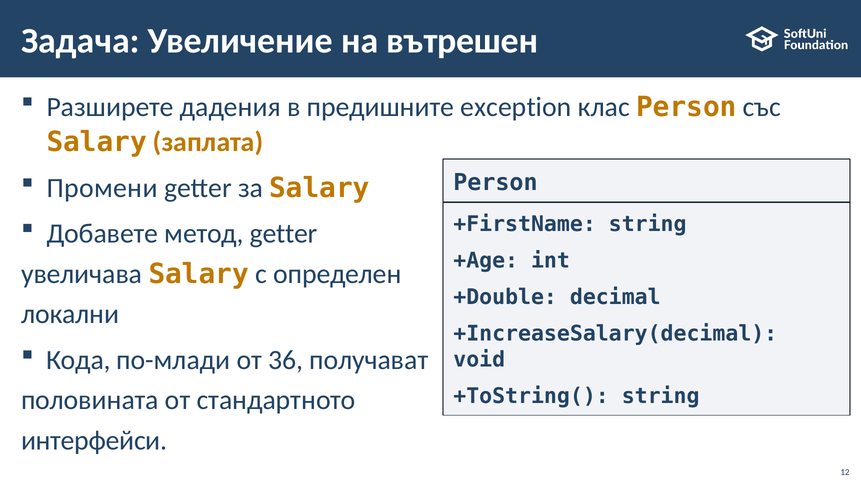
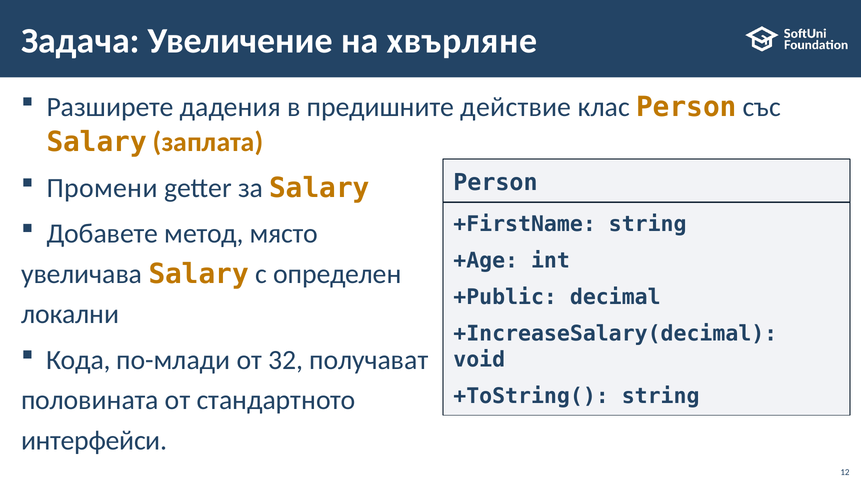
вътрешен: вътрешен -> хвърляне
exception: exception -> действие
метод getter: getter -> място
+Double: +Double -> +Public
36: 36 -> 32
